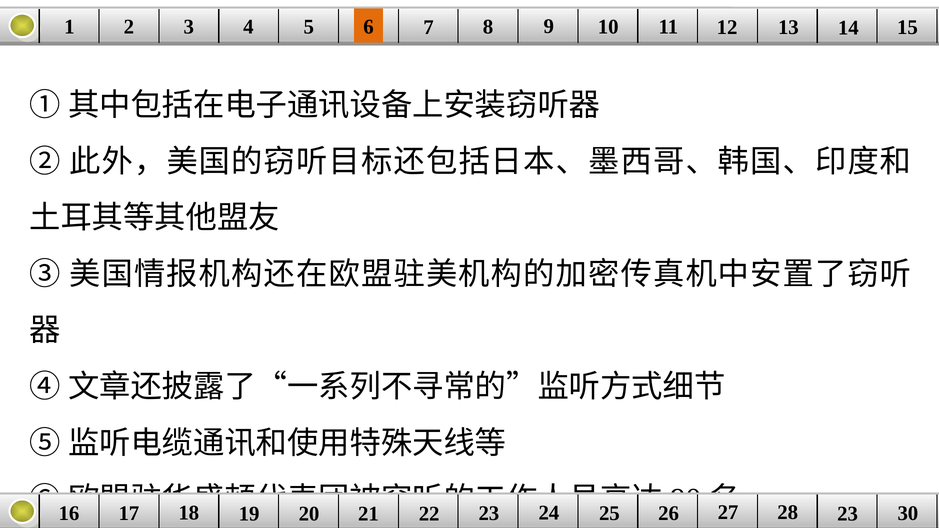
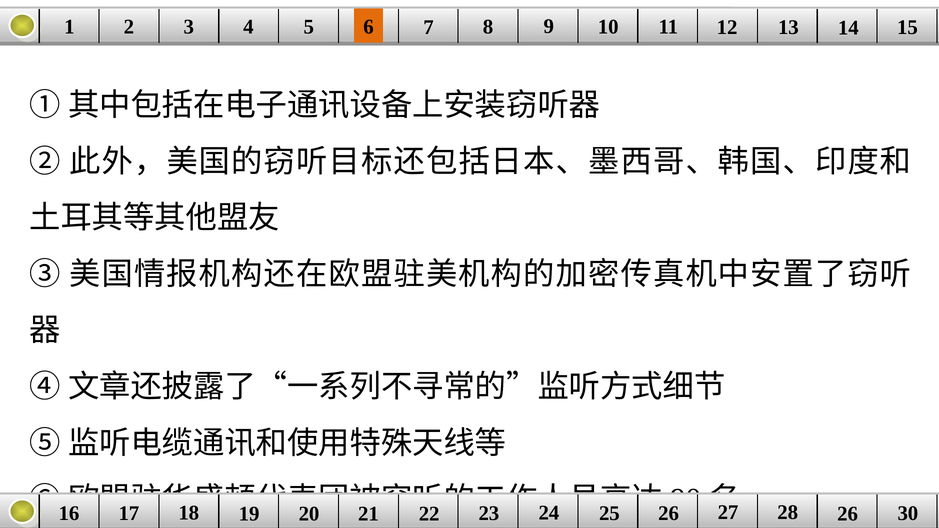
28 23: 23 -> 26
